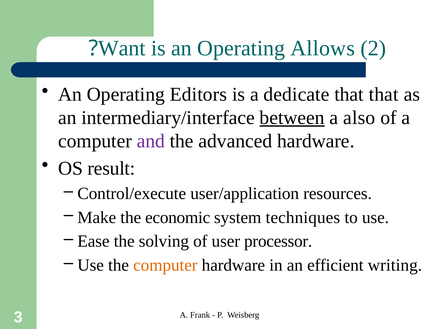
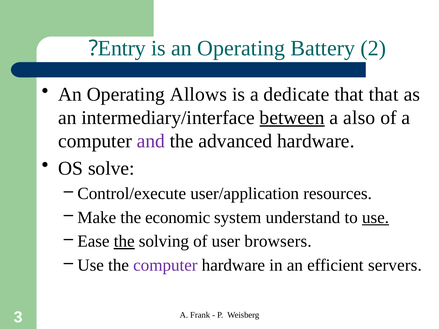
Want: Want -> Entry
Allows: Allows -> Battery
Editors: Editors -> Allows
result: result -> solve
techniques: techniques -> understand
use at (376, 218) underline: none -> present
the at (124, 242) underline: none -> present
processor: processor -> browsers
computer at (165, 265) colour: orange -> purple
writing: writing -> servers
